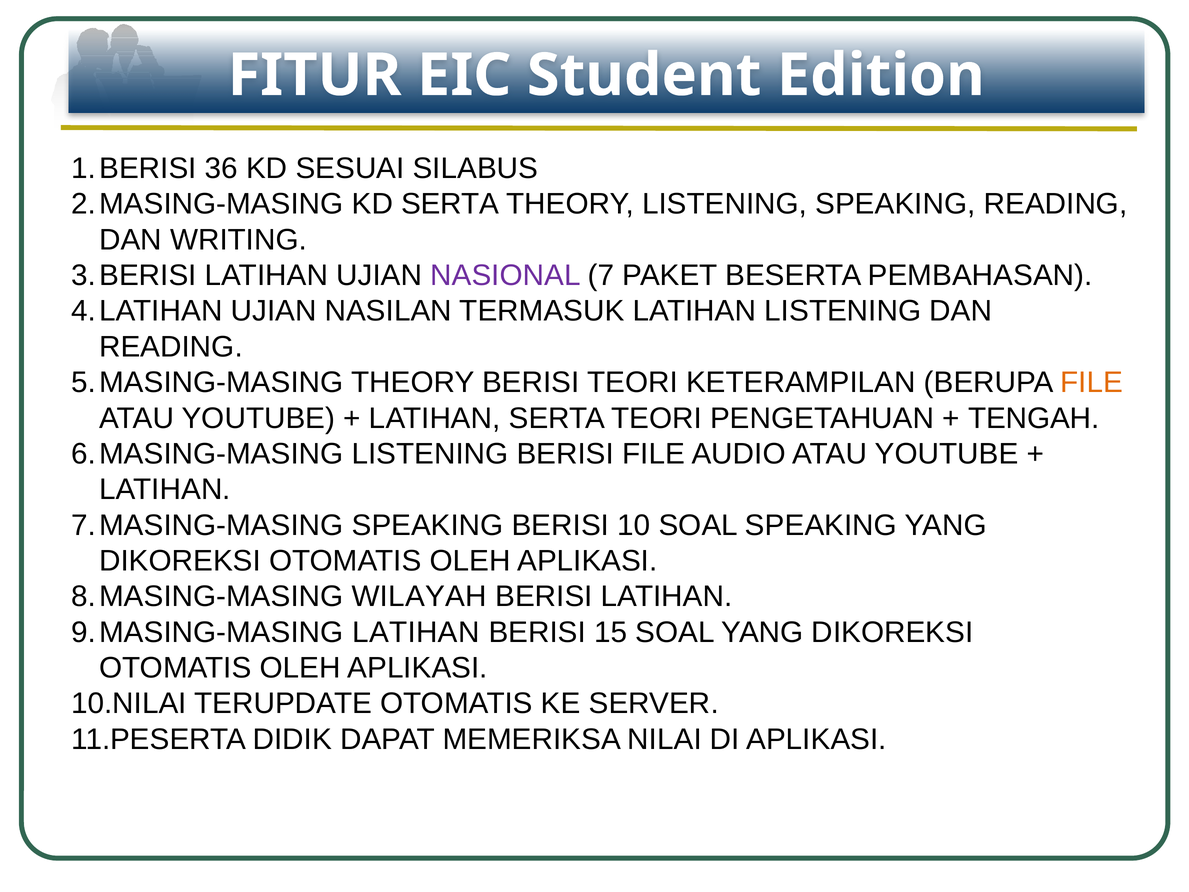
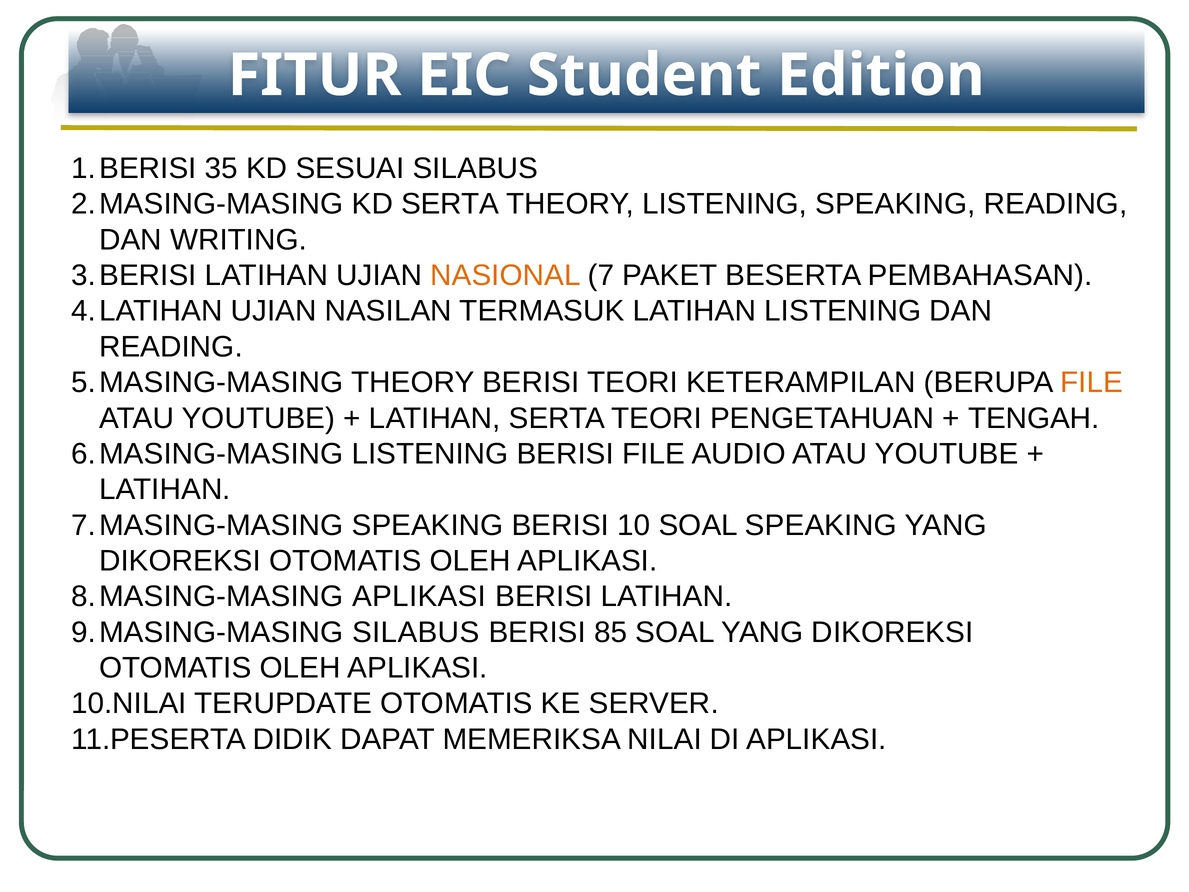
36: 36 -> 35
NASIONAL colour: purple -> orange
WILAYAH at (419, 596): WILAYAH -> APLIKASI
LATIHAN at (416, 632): LATIHAN -> SILABUS
15: 15 -> 85
